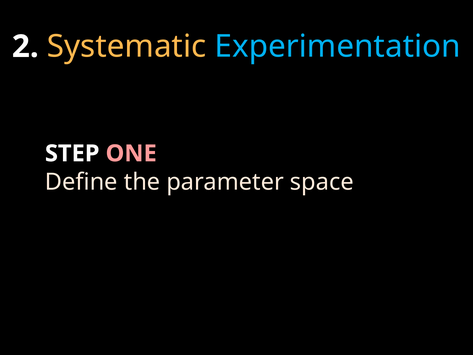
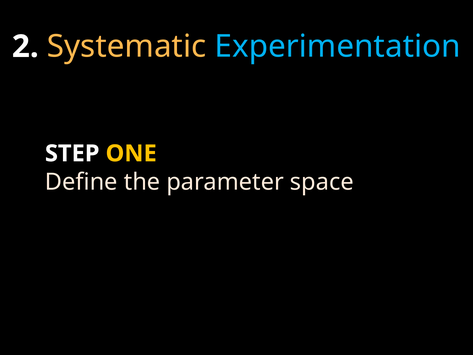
ONE colour: pink -> yellow
